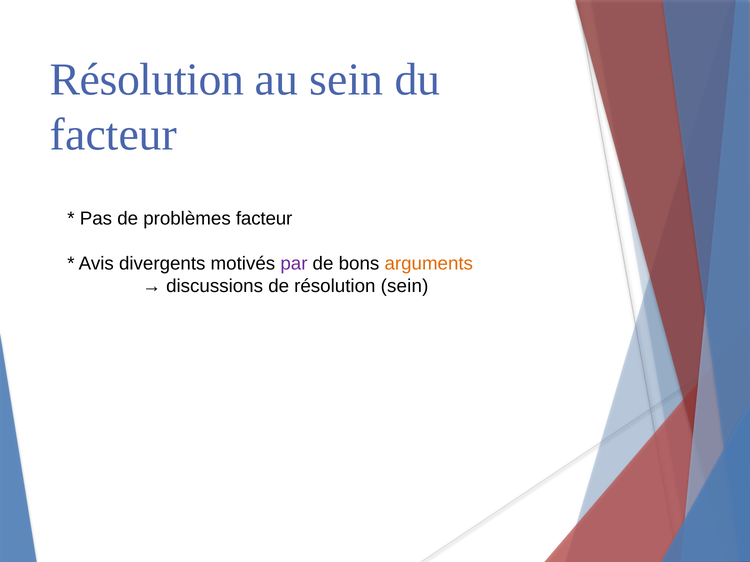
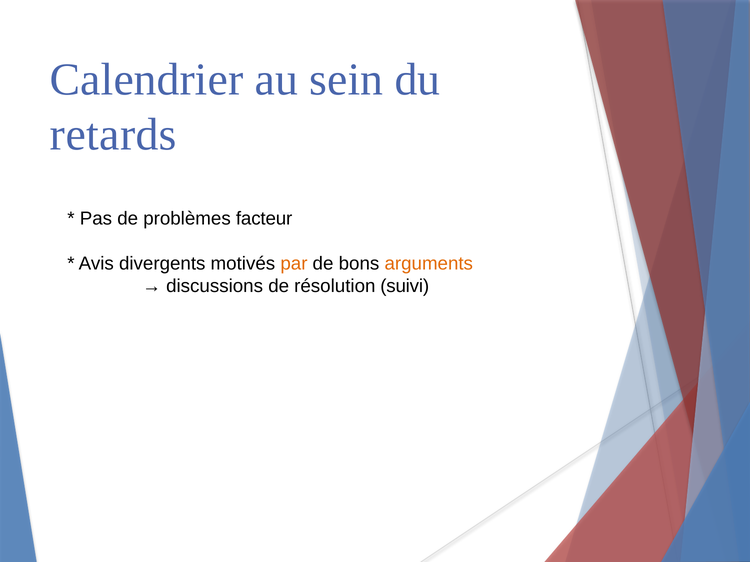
Résolution at (147, 80): Résolution -> Calendrier
facteur at (114, 135): facteur -> retards
par colour: purple -> orange
résolution sein: sein -> suivi
